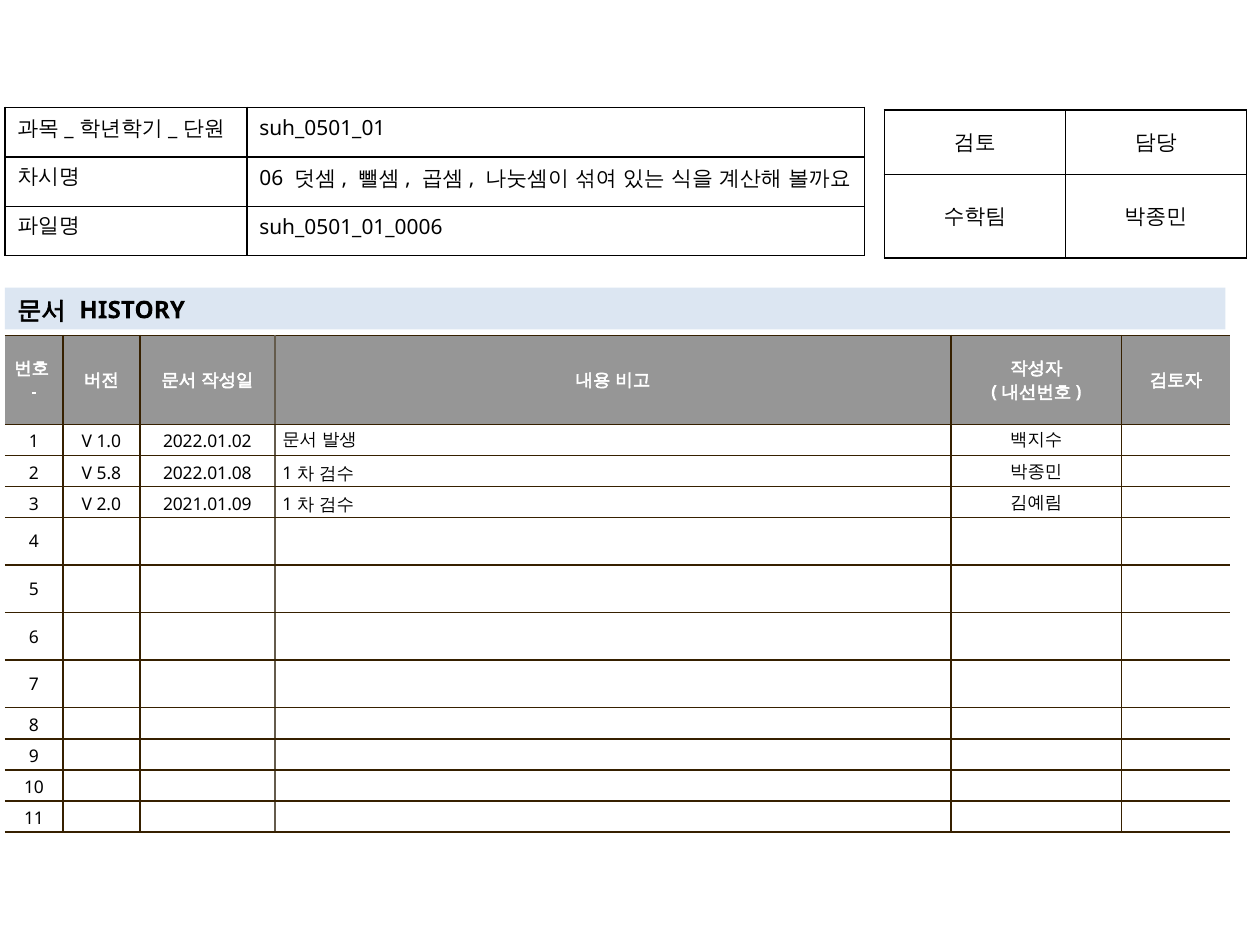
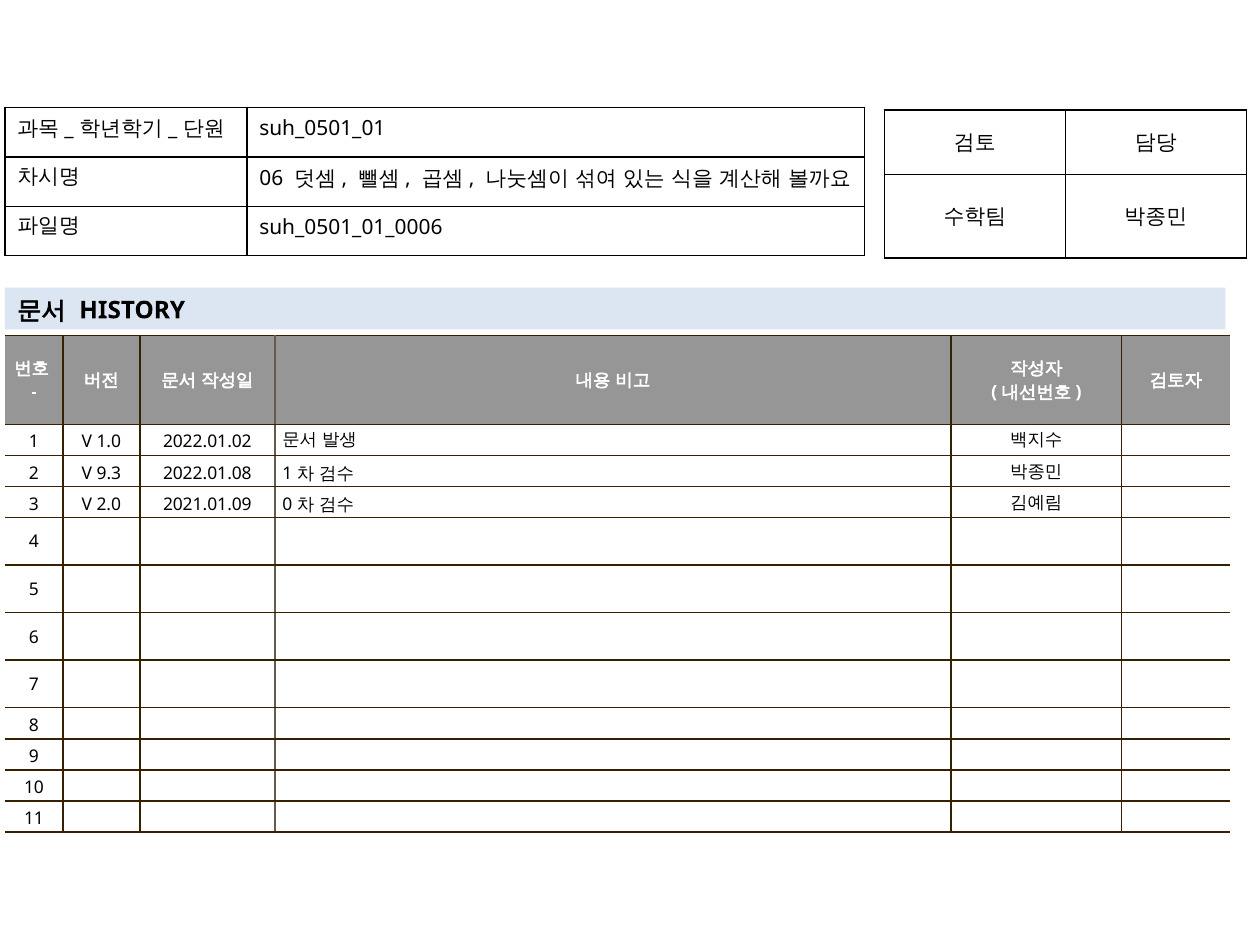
5.8: 5.8 -> 9.3
2021.01.09 1: 1 -> 0
